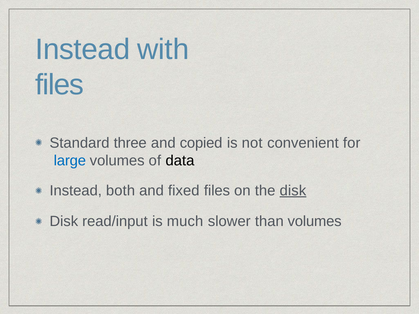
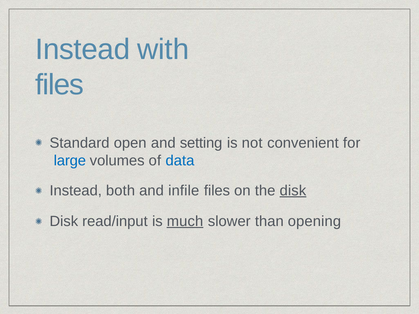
three: three -> open
copied: copied -> setting
data colour: black -> blue
fixed: fixed -> infile
much underline: none -> present
than volumes: volumes -> opening
